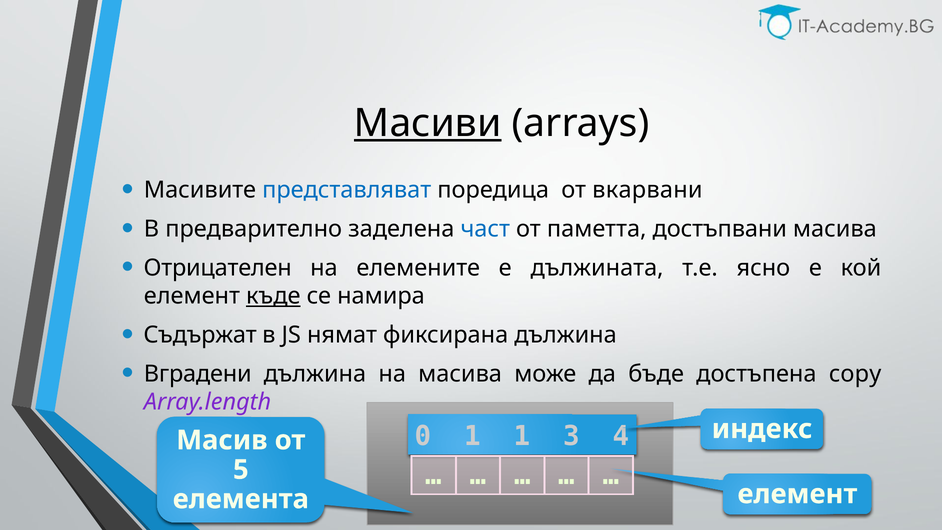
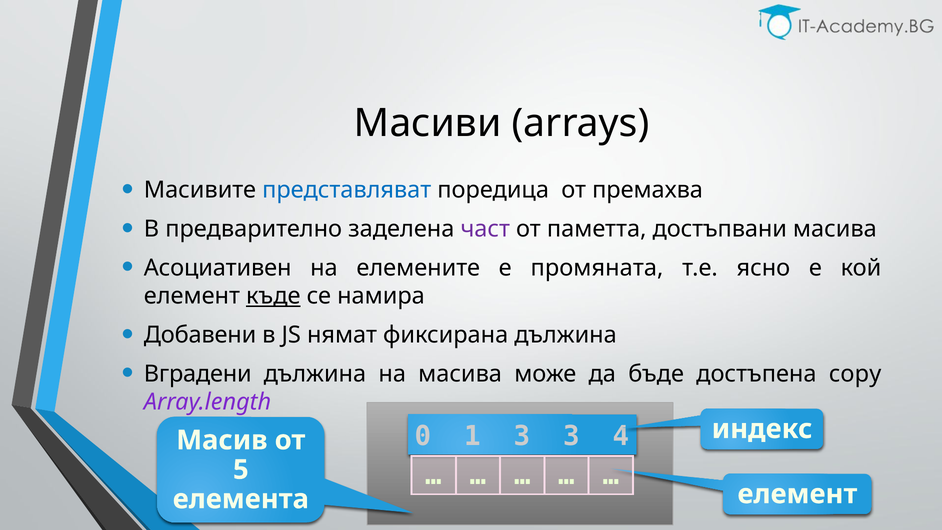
Масиви underline: present -> none
вкарвани: вкарвани -> премахва
част colour: blue -> purple
Отрицателен: Отрицателен -> Асоциативен
дължината: дължината -> промяната
Съдържат: Съдържат -> Добавени
1 1: 1 -> 3
